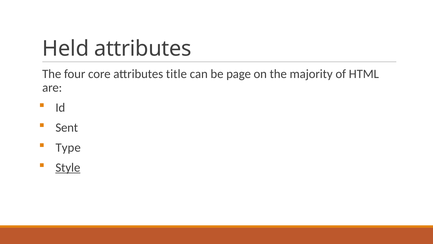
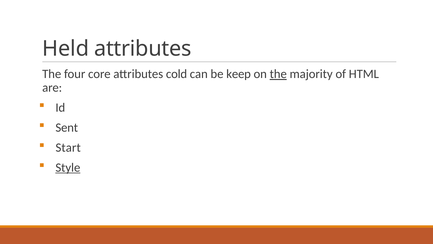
title: title -> cold
page: page -> keep
the at (278, 74) underline: none -> present
Type: Type -> Start
